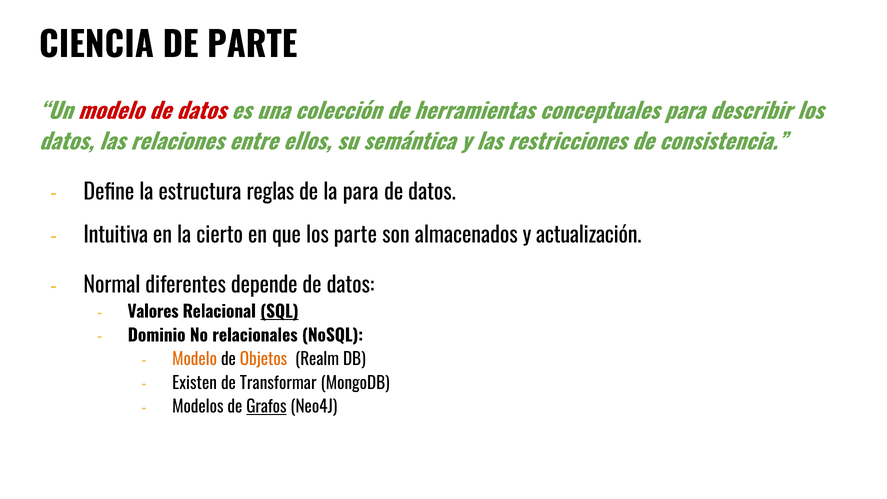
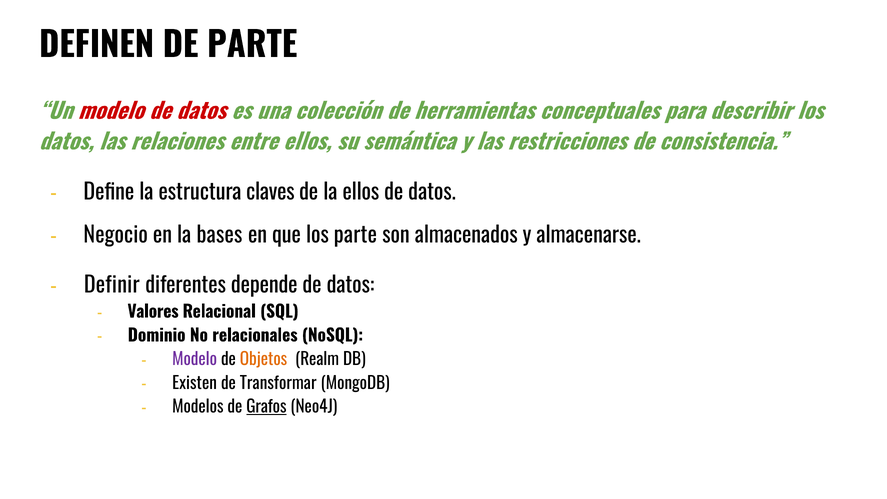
CIENCIA: CIENCIA -> DEFINEN
reglas: reglas -> claves
la para: para -> ellos
Intuitiva: Intuitiva -> Negocio
cierto: cierto -> bases
actualización: actualización -> almacenarse
Normal: Normal -> Definir
SQL underline: present -> none
Modelo at (195, 360) colour: orange -> purple
